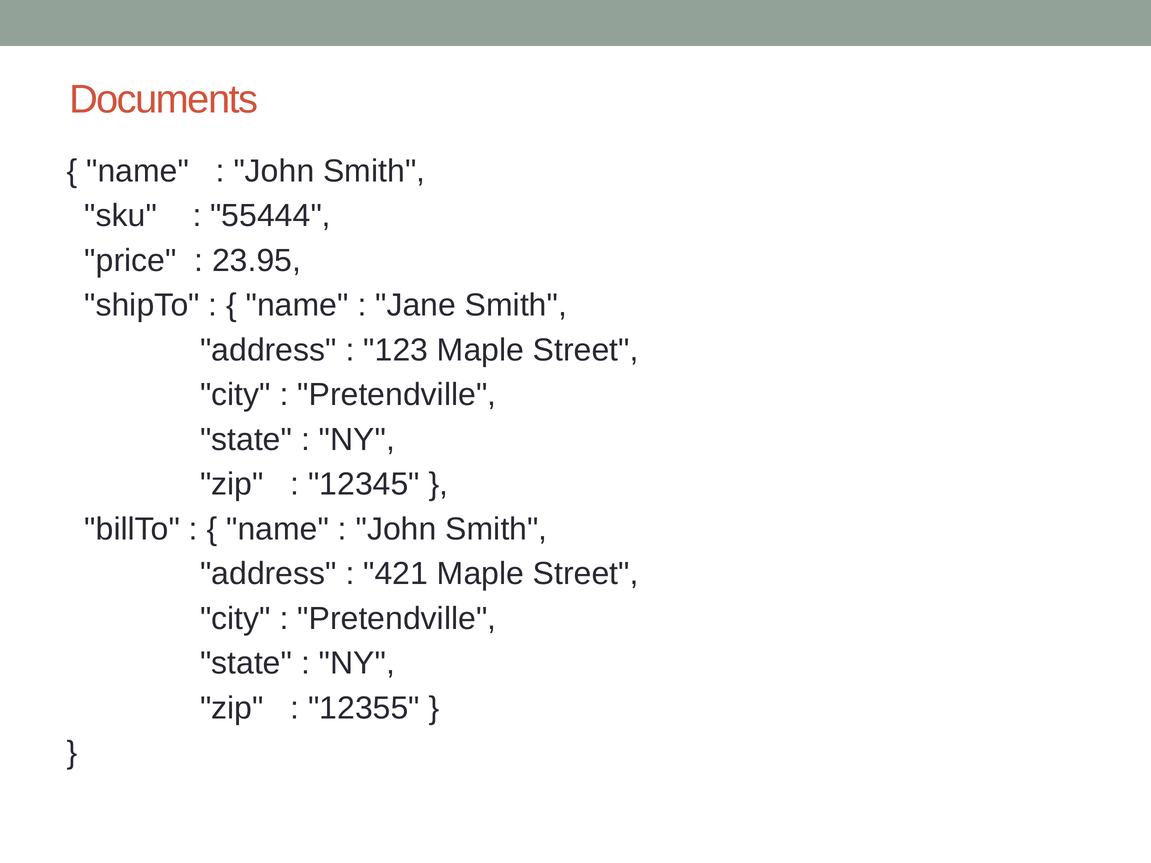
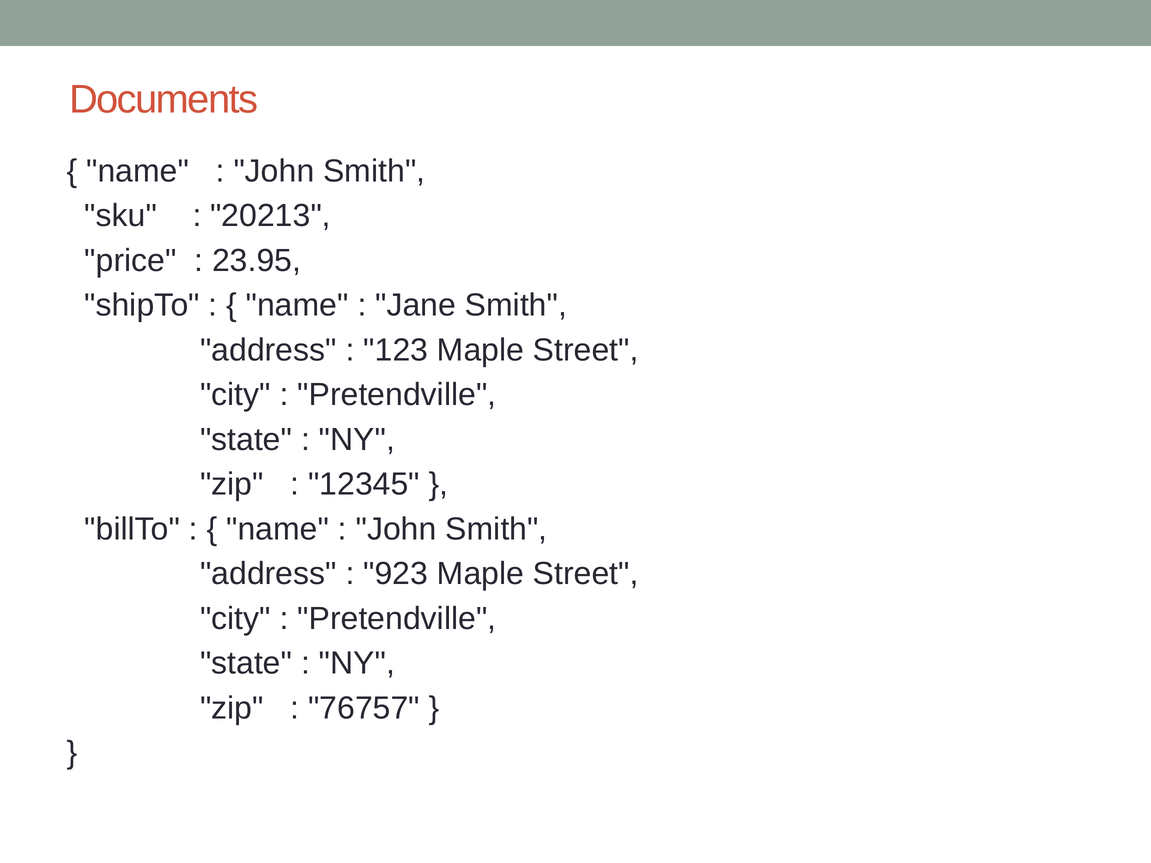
55444: 55444 -> 20213
421: 421 -> 923
12355: 12355 -> 76757
